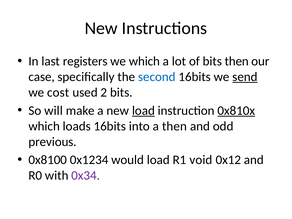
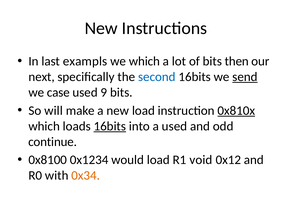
registers: registers -> exampls
case: case -> next
cost: cost -> case
2: 2 -> 9
load at (143, 111) underline: present -> none
16bits at (110, 126) underline: none -> present
a then: then -> used
previous: previous -> continue
0x34 colour: purple -> orange
